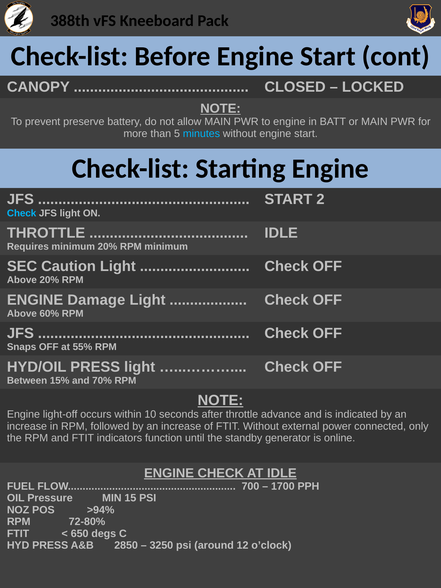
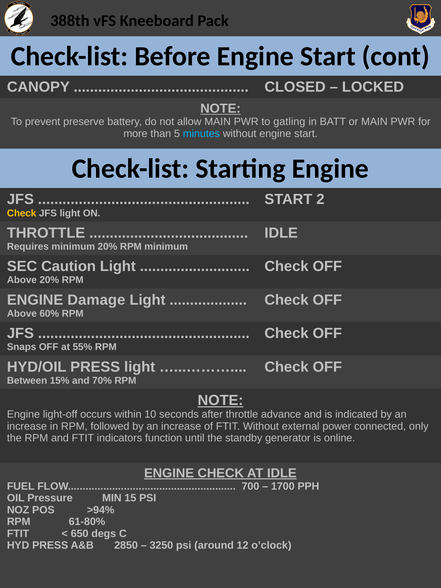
to engine: engine -> gatling
Check at (22, 213) colour: light blue -> yellow
72-80%: 72-80% -> 61-80%
